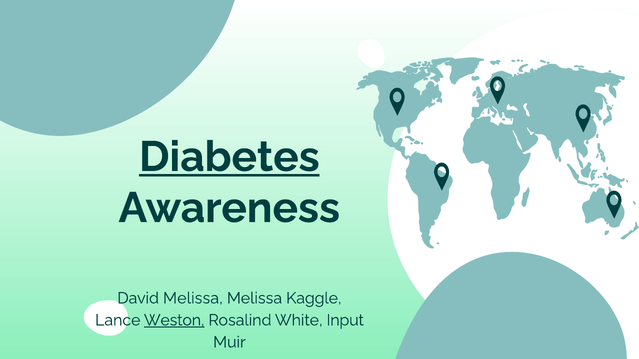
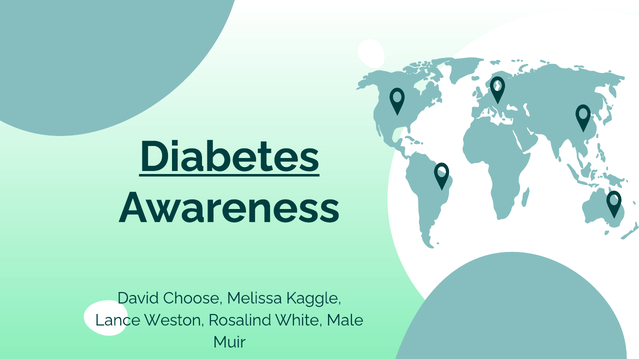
David Melissa: Melissa -> Choose
Weston underline: present -> none
Input: Input -> Male
